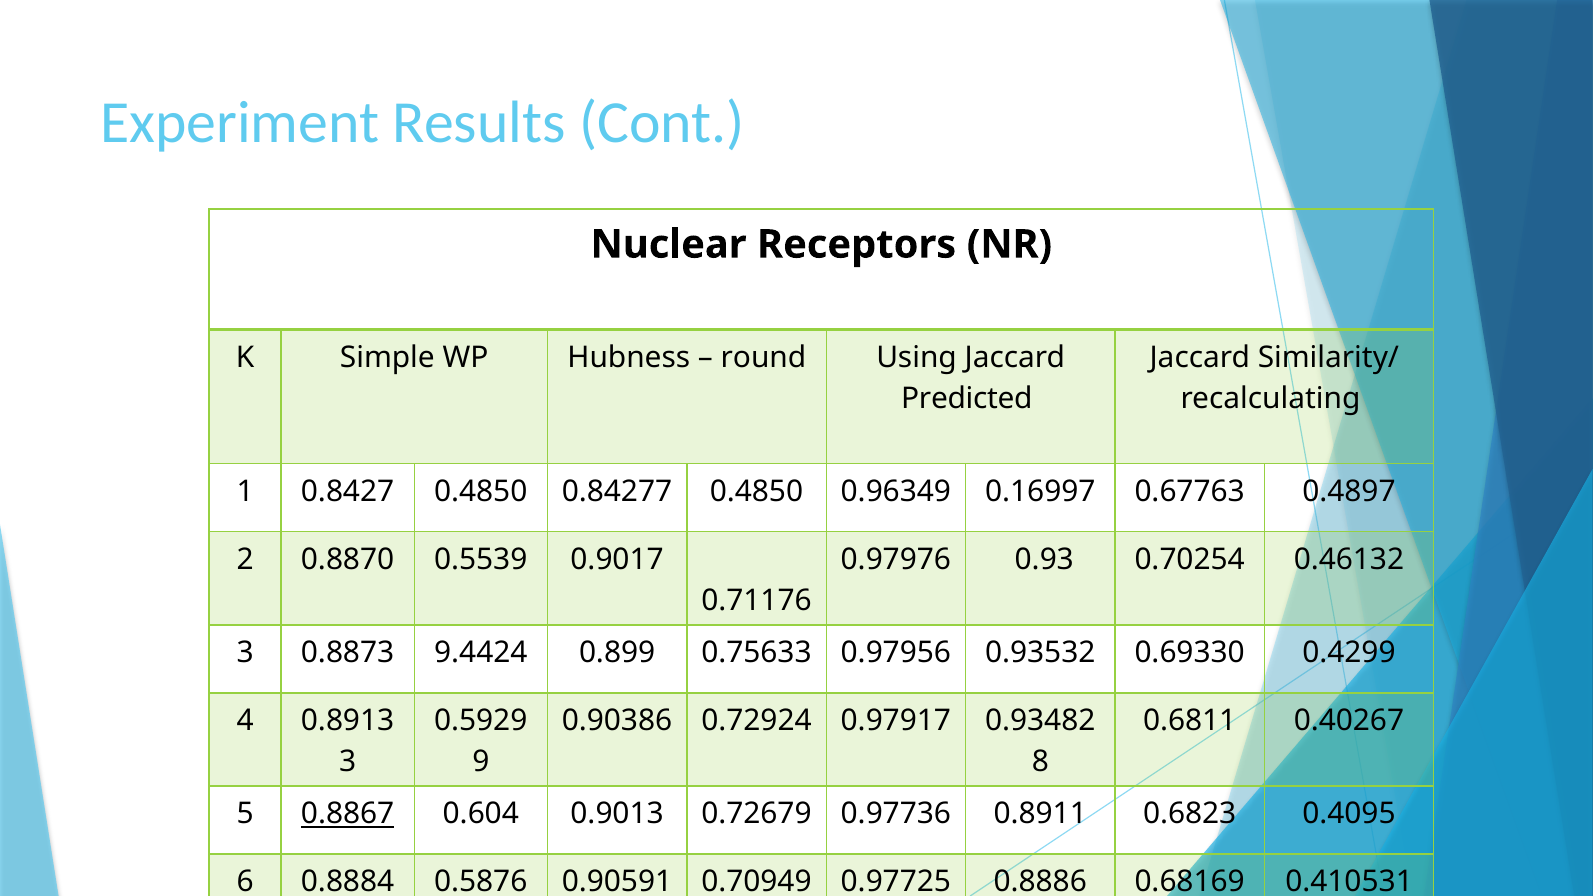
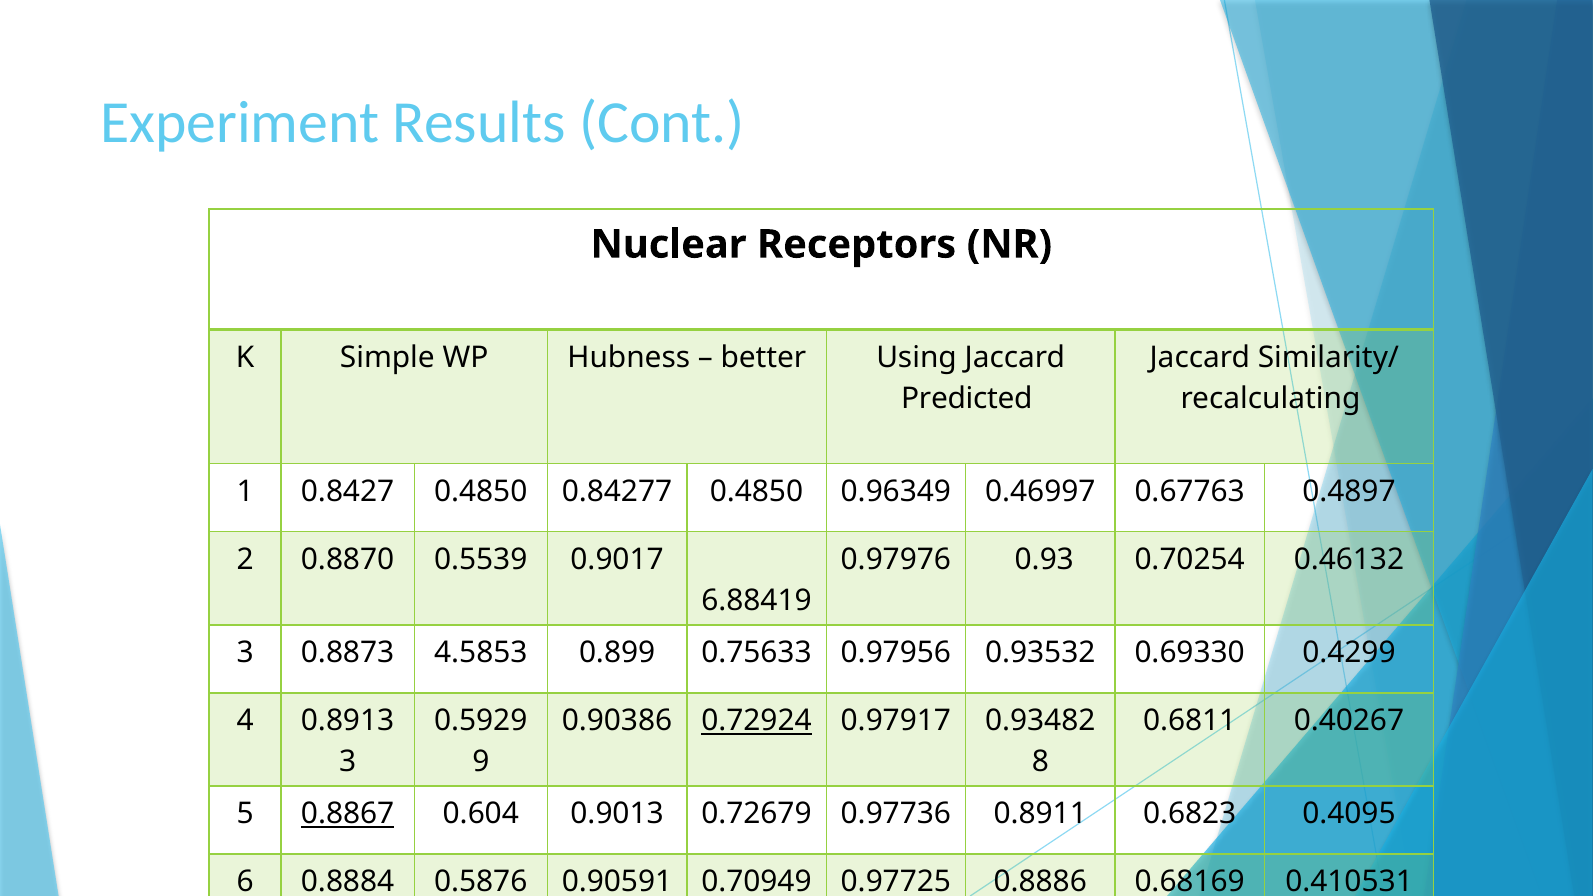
round: round -> better
0.16997: 0.16997 -> 0.46997
0.71176: 0.71176 -> 6.88419
9.4424: 9.4424 -> 4.5853
0.72924 underline: none -> present
